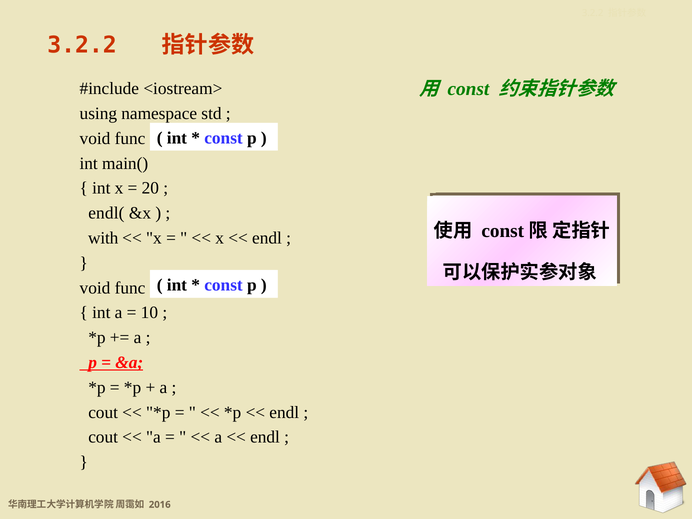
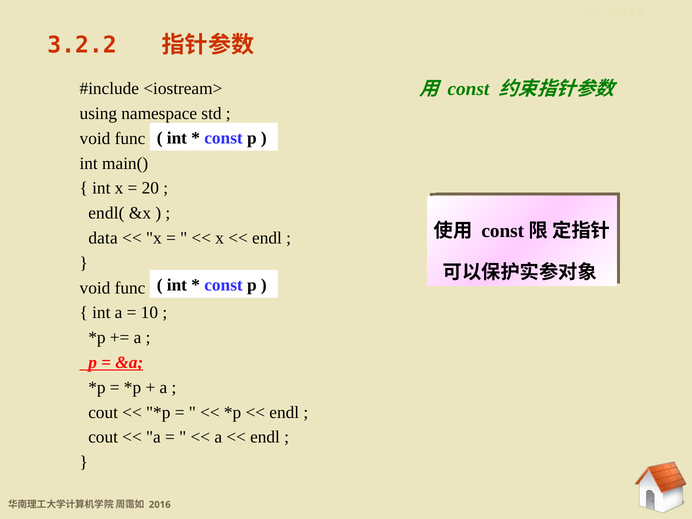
with: with -> data
